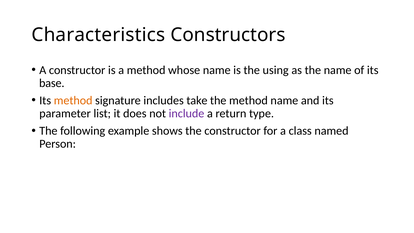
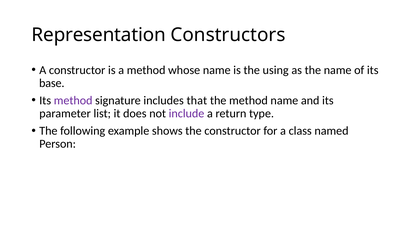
Characteristics: Characteristics -> Representation
method at (73, 100) colour: orange -> purple
take: take -> that
